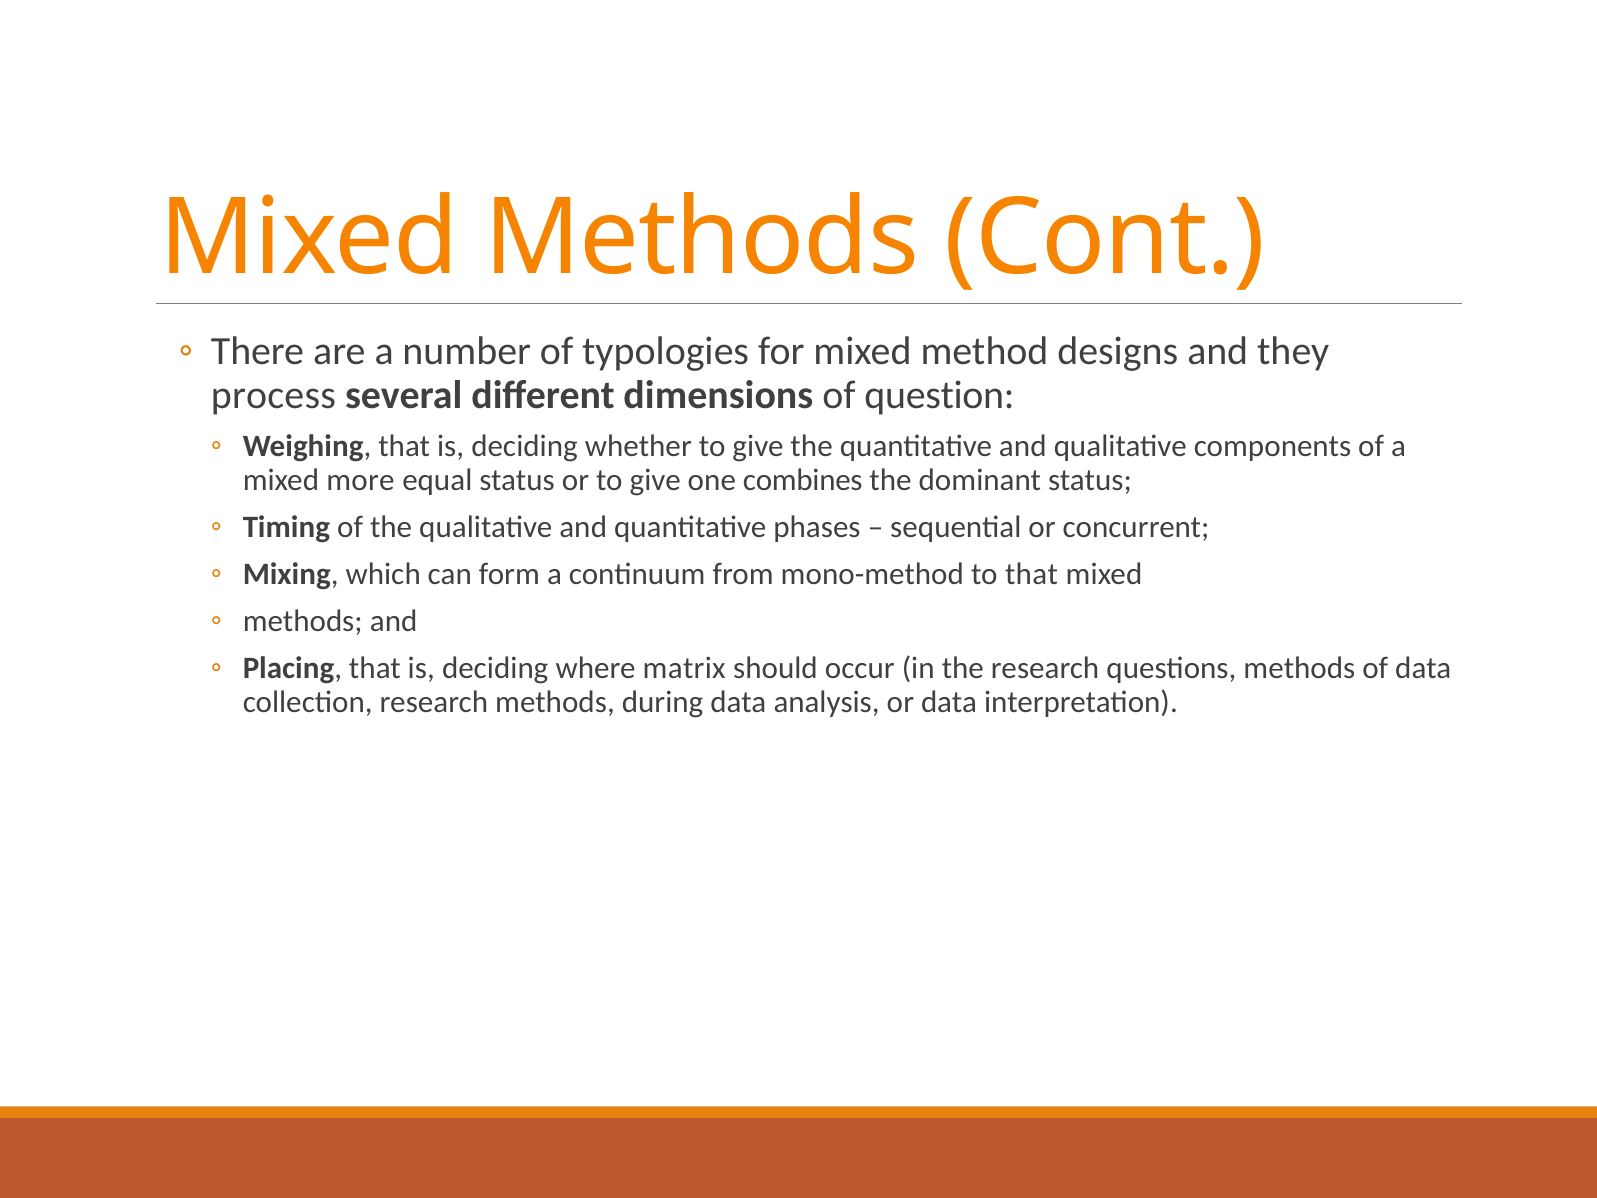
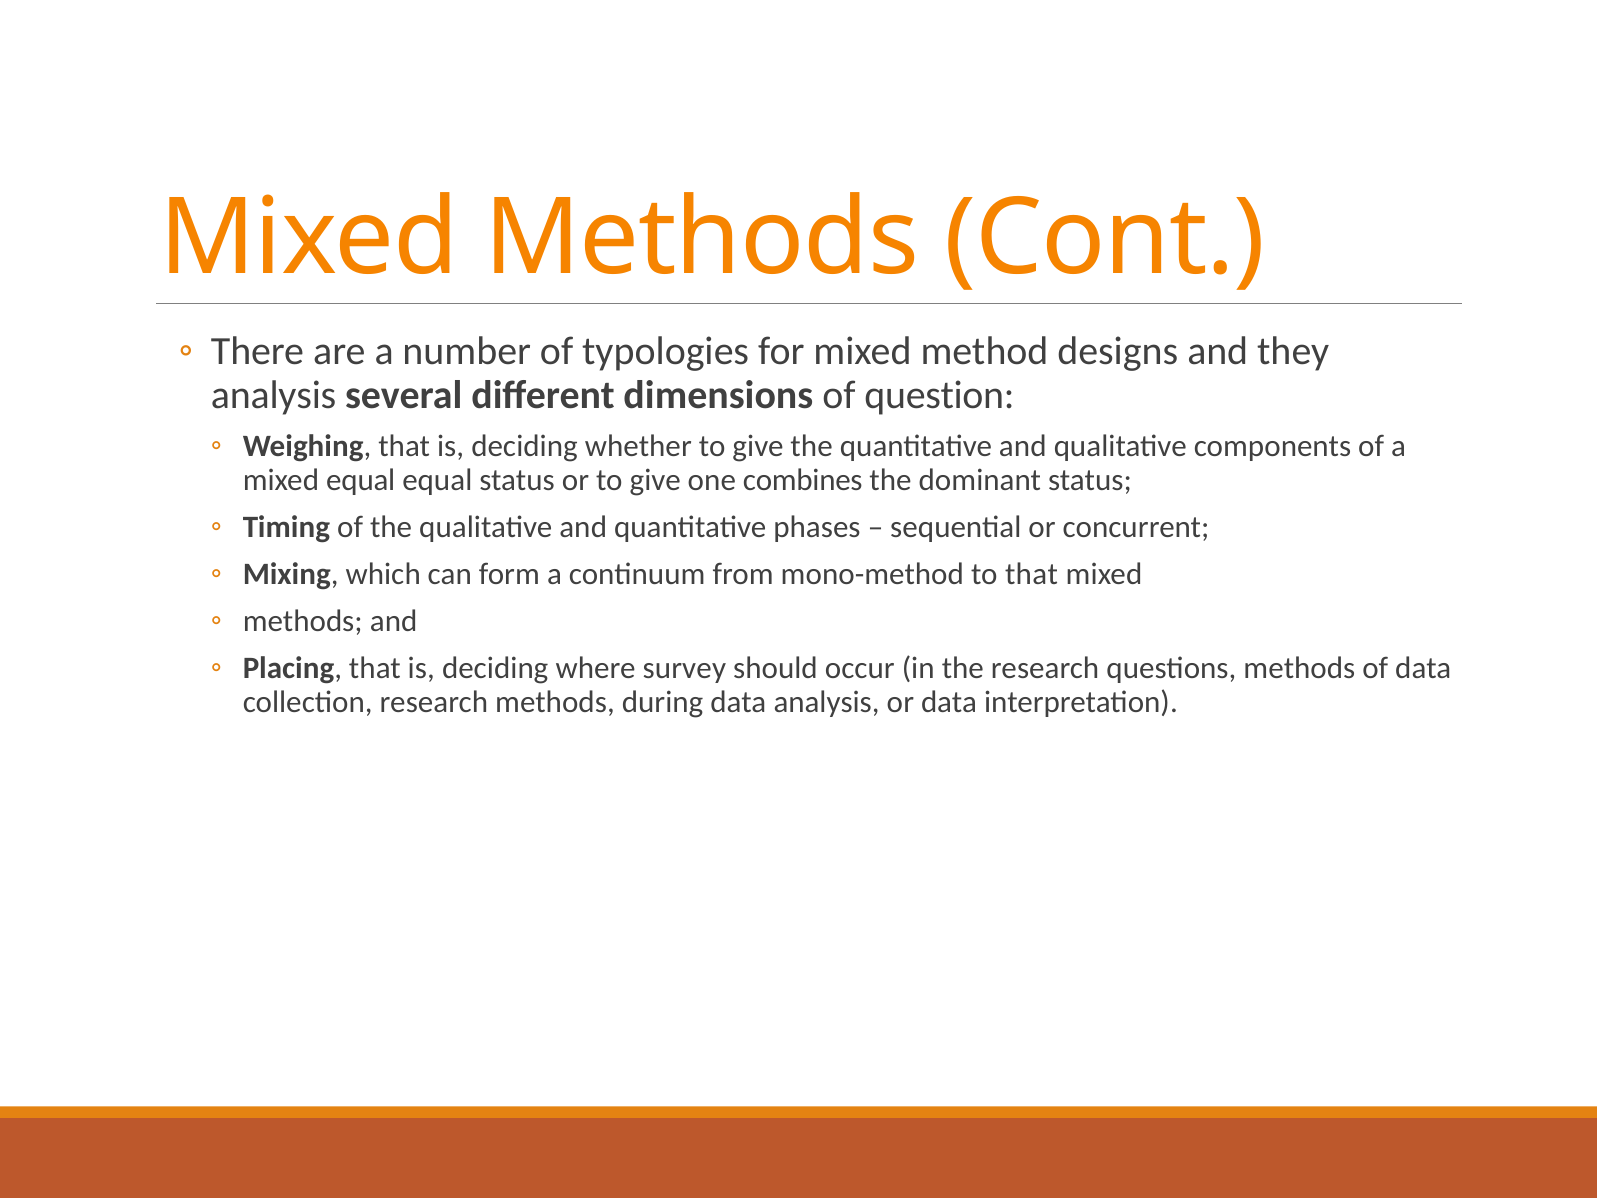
process at (273, 395): process -> analysis
mixed more: more -> equal
matrix: matrix -> survey
